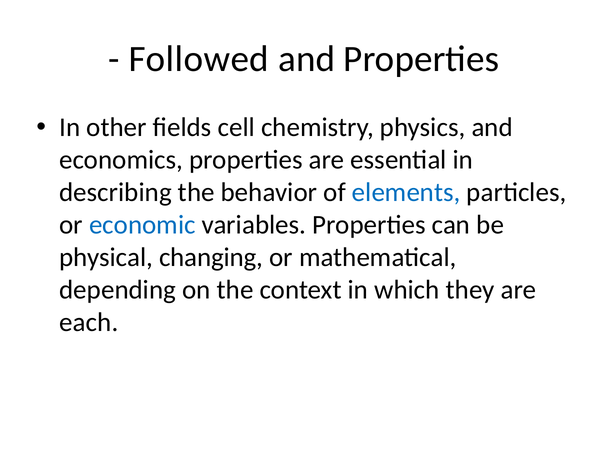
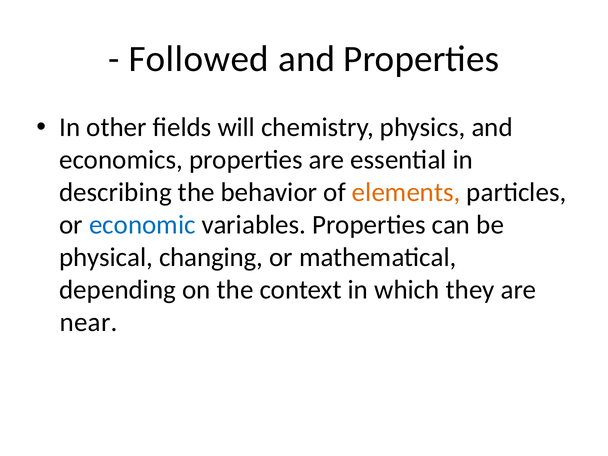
cell: cell -> will
elements colour: blue -> orange
each: each -> near
